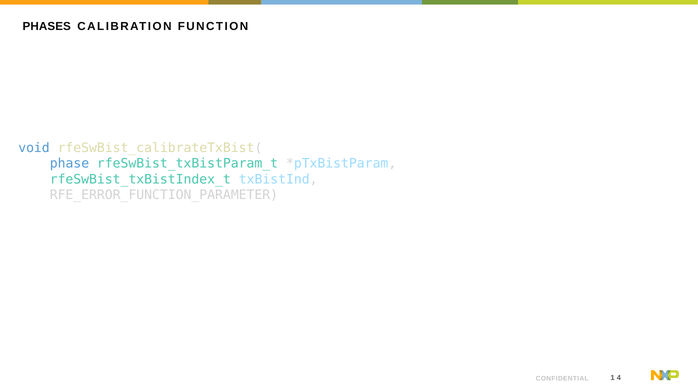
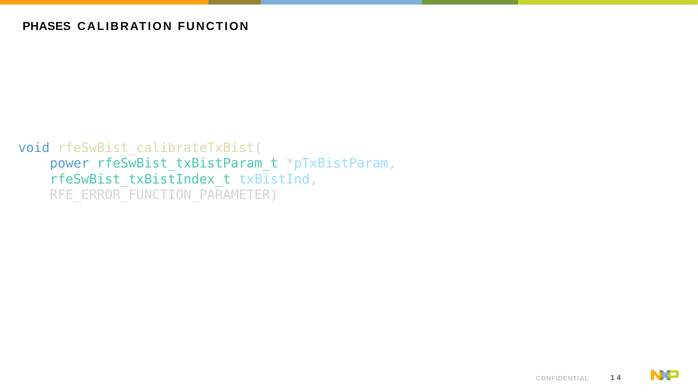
phase: phase -> power
